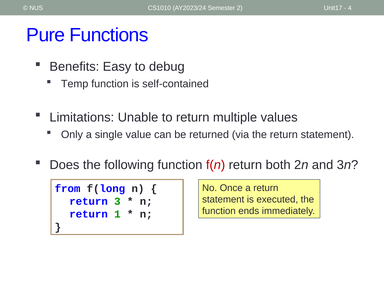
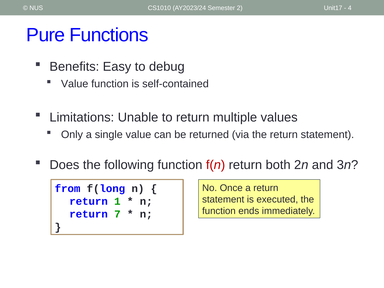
Temp at (75, 84): Temp -> Value
3: 3 -> 1
1: 1 -> 7
